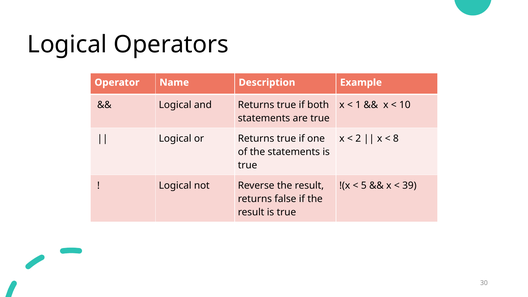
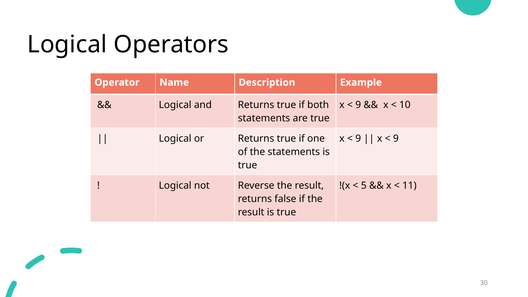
1 at (358, 105): 1 -> 9
2 at (358, 138): 2 -> 9
8 at (396, 138): 8 -> 9
39: 39 -> 11
